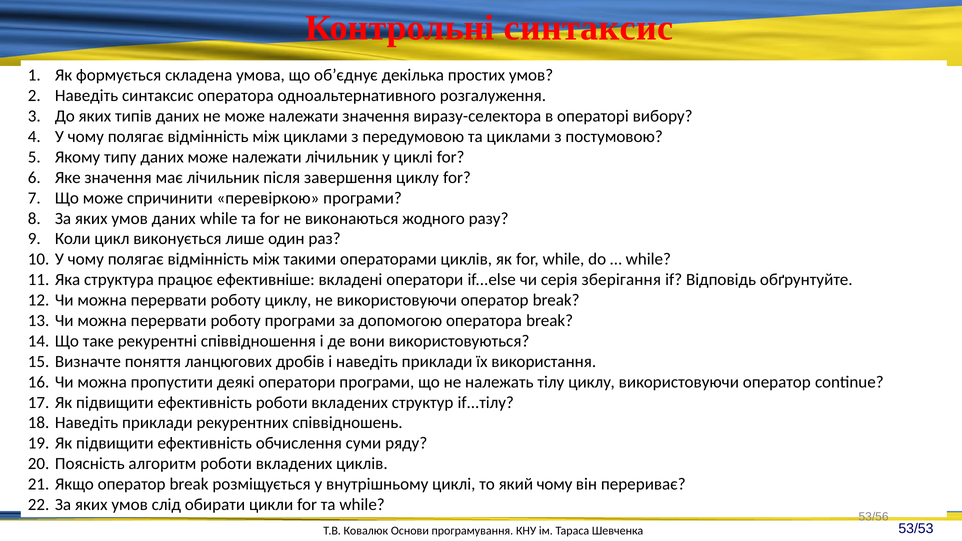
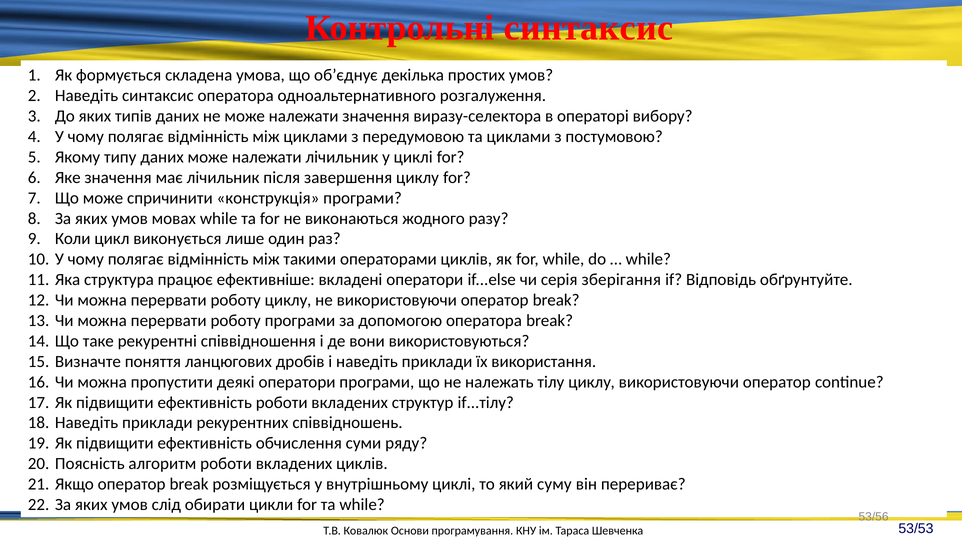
перевіркою: перевіркою -> конструкція
умов даних: даних -> мовах
який чому: чому -> суму
